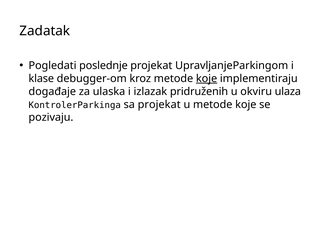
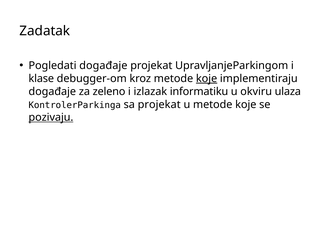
Pogledati poslednje: poslednje -> događaje
ulaska: ulaska -> zeleno
pridruženih: pridruženih -> informatiku
pozivaju underline: none -> present
